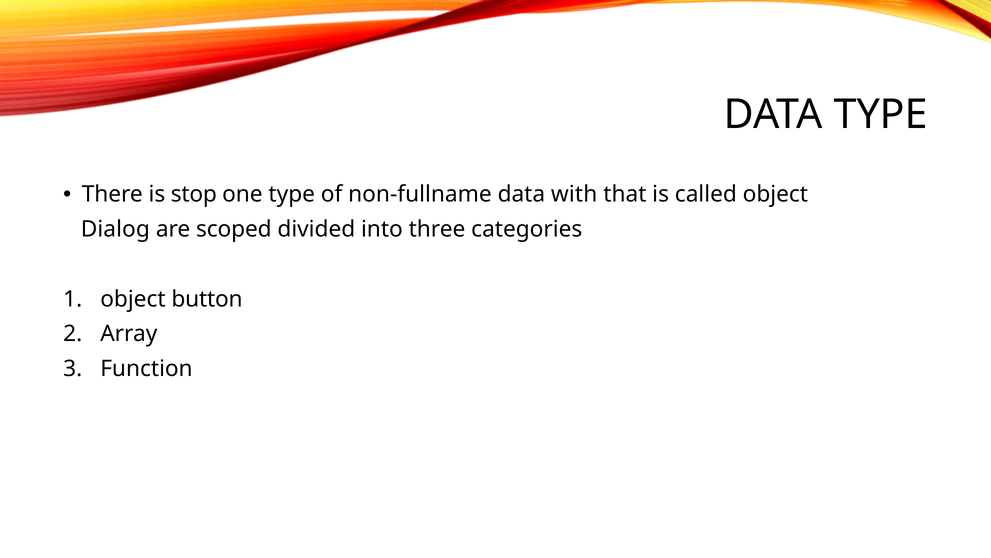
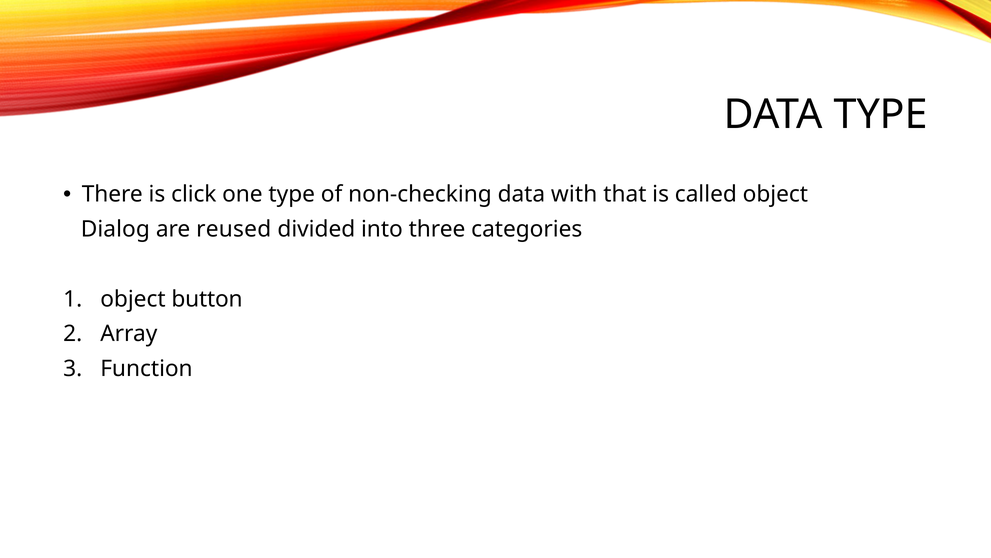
stop: stop -> click
non-fullname: non-fullname -> non-checking
scoped: scoped -> reused
